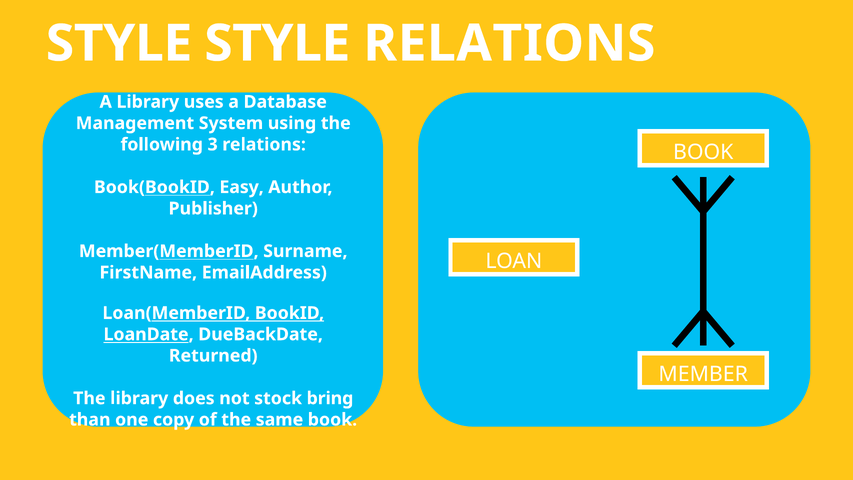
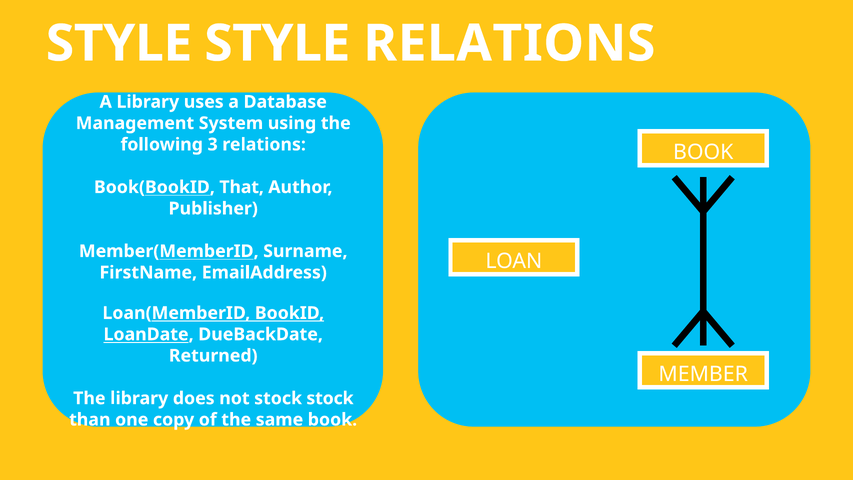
Easy: Easy -> That
stock bring: bring -> stock
